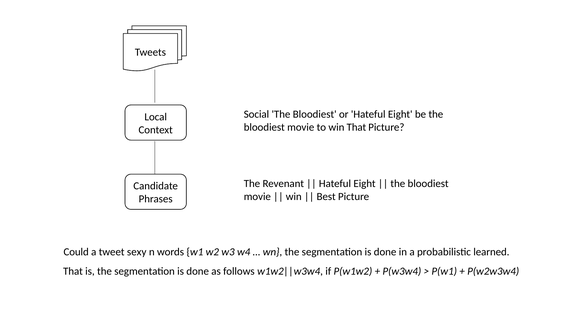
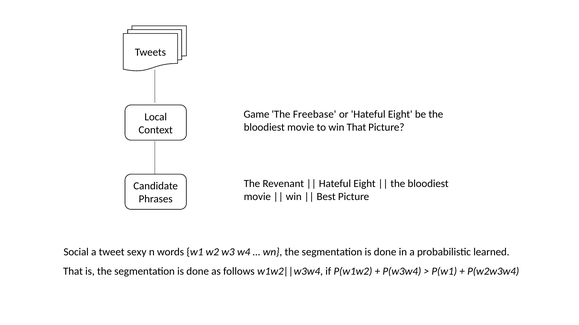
Social: Social -> Game
Bloodiest at (315, 115): Bloodiest -> Freebase
Could: Could -> Social
